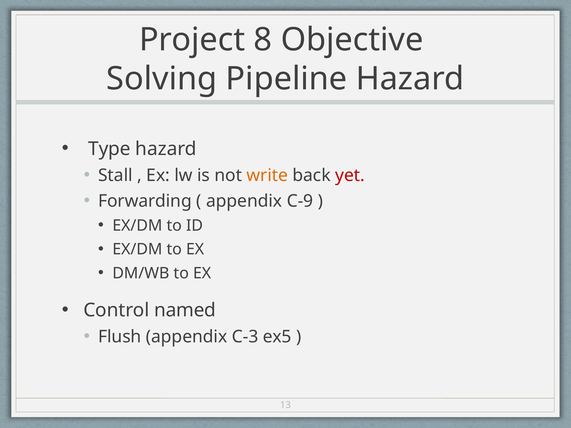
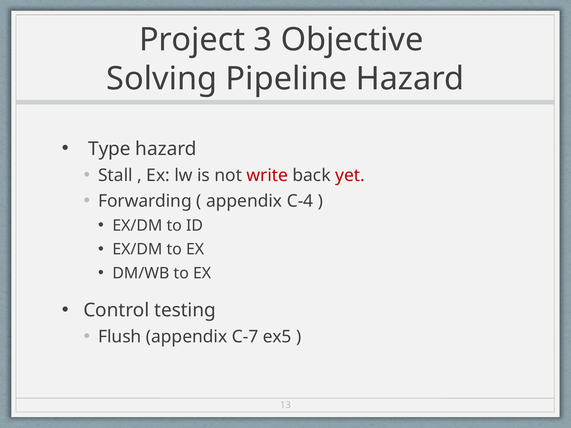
8: 8 -> 3
write colour: orange -> red
C-9: C-9 -> C-4
named: named -> testing
C-3: C-3 -> C-7
